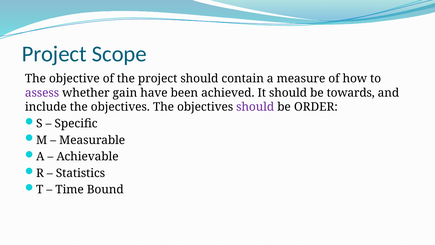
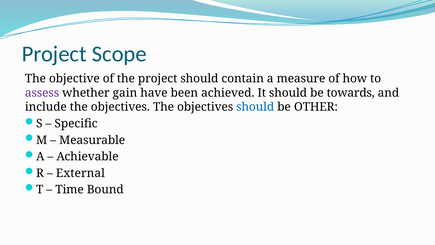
should at (255, 107) colour: purple -> blue
ORDER: ORDER -> OTHER
Statistics: Statistics -> External
